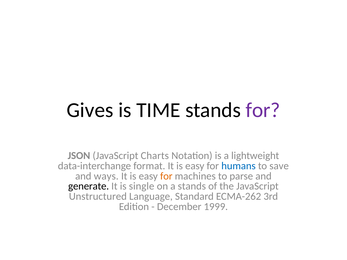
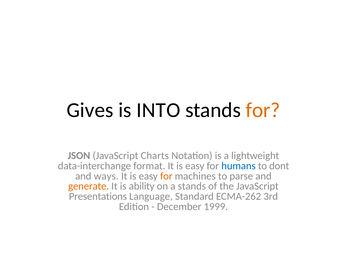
TIME: TIME -> INTO
for at (263, 110) colour: purple -> orange
save: save -> dont
generate colour: black -> orange
single: single -> ability
Unstructured: Unstructured -> Presentations
